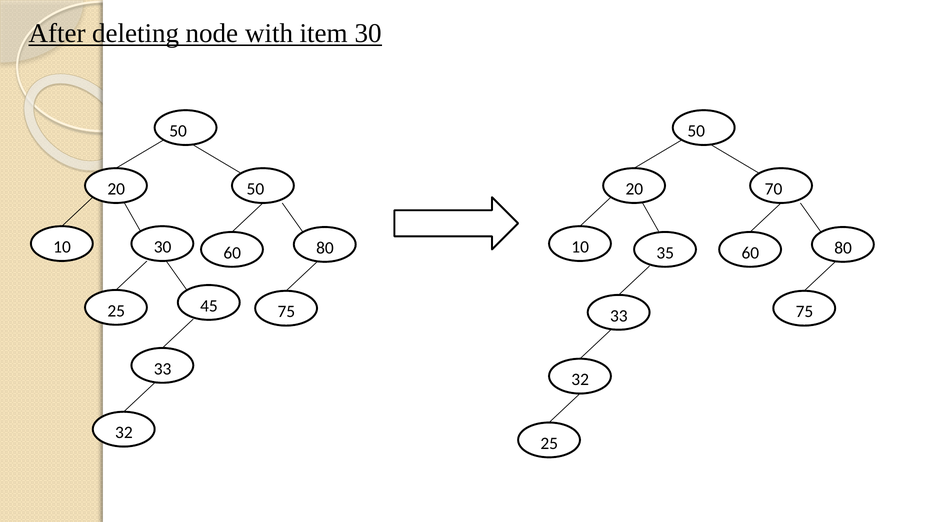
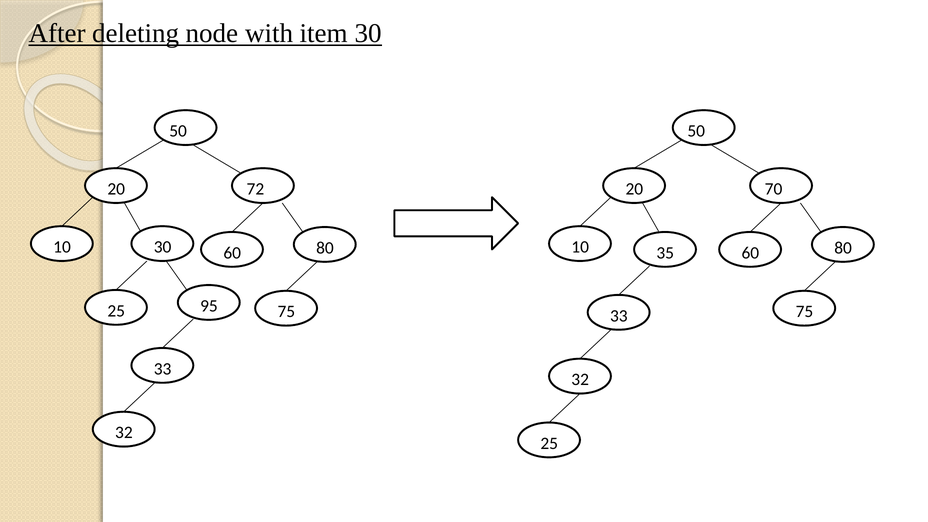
20 50: 50 -> 72
45: 45 -> 95
